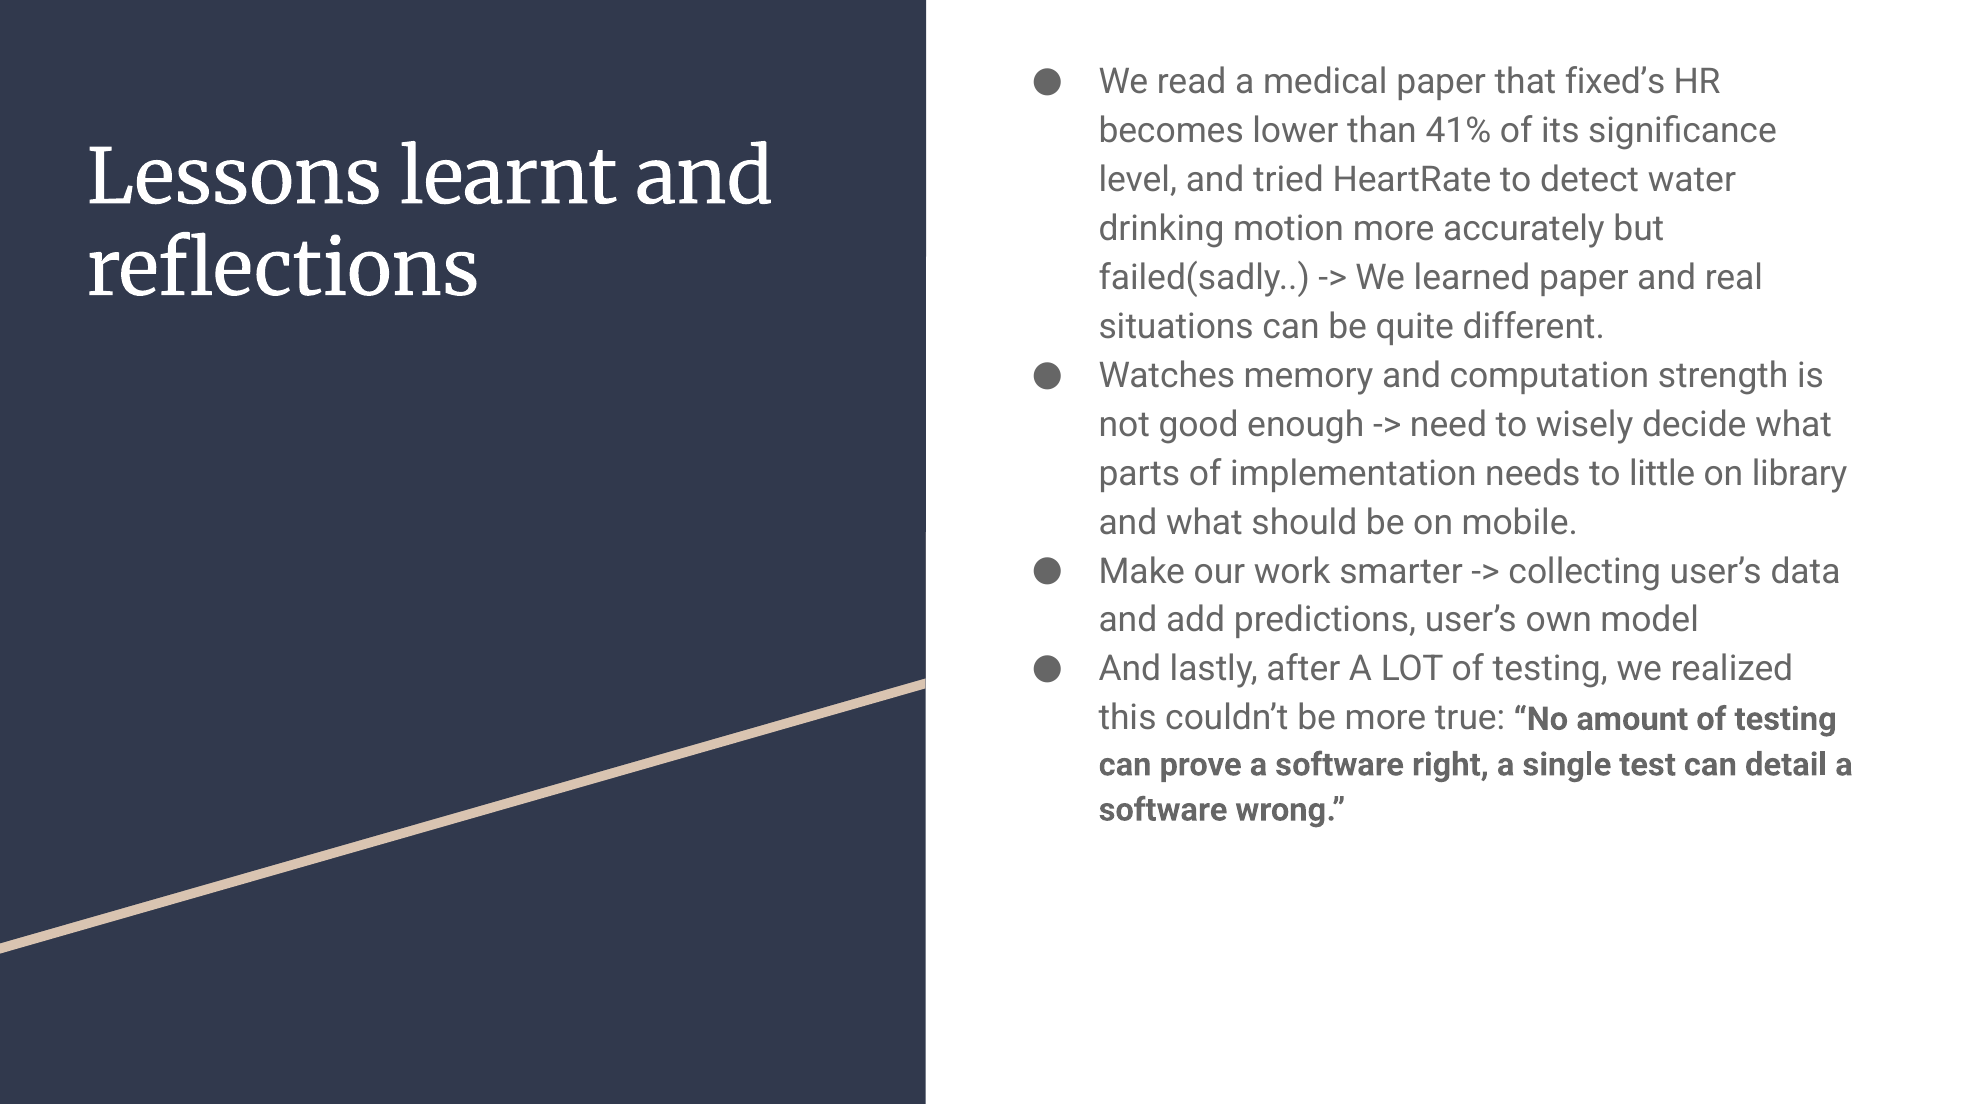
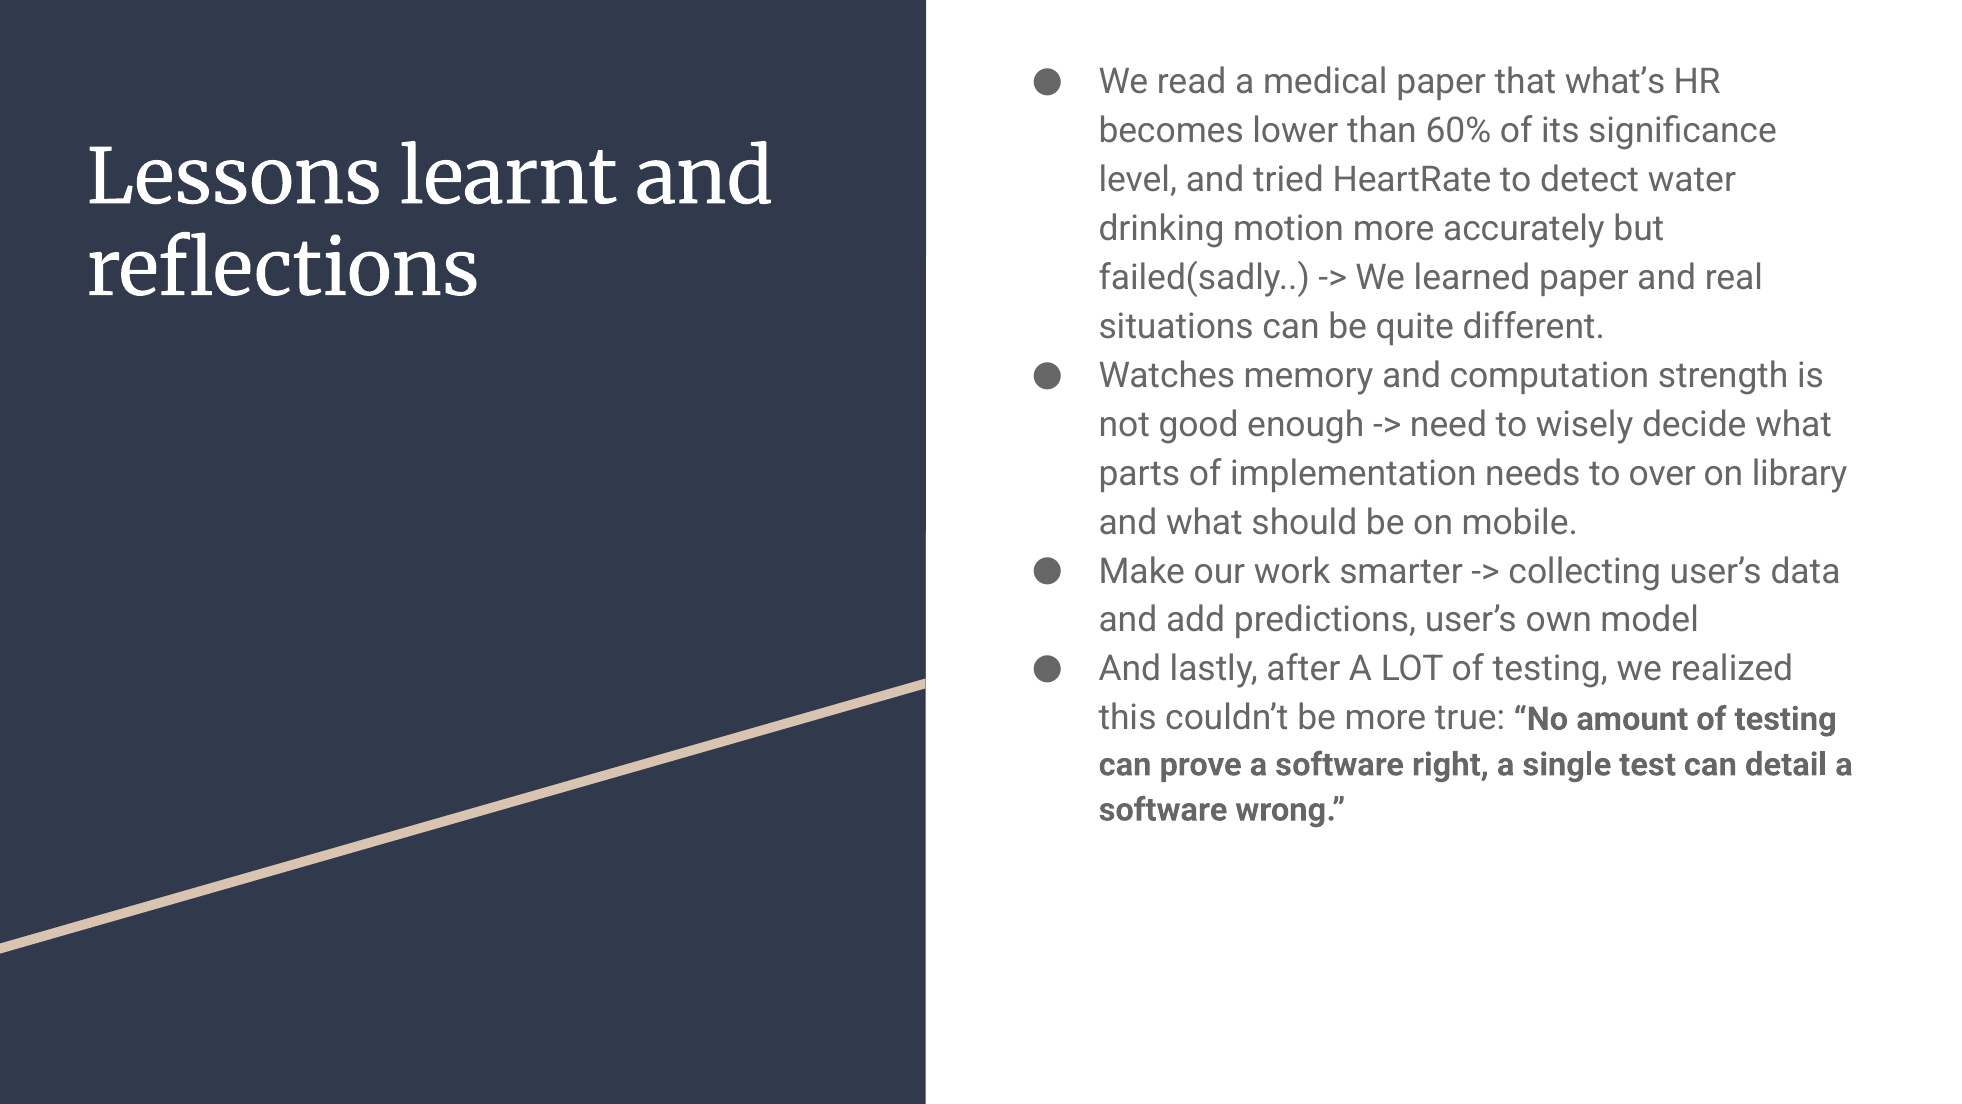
fixed’s: fixed’s -> what’s
41%: 41% -> 60%
little: little -> over
